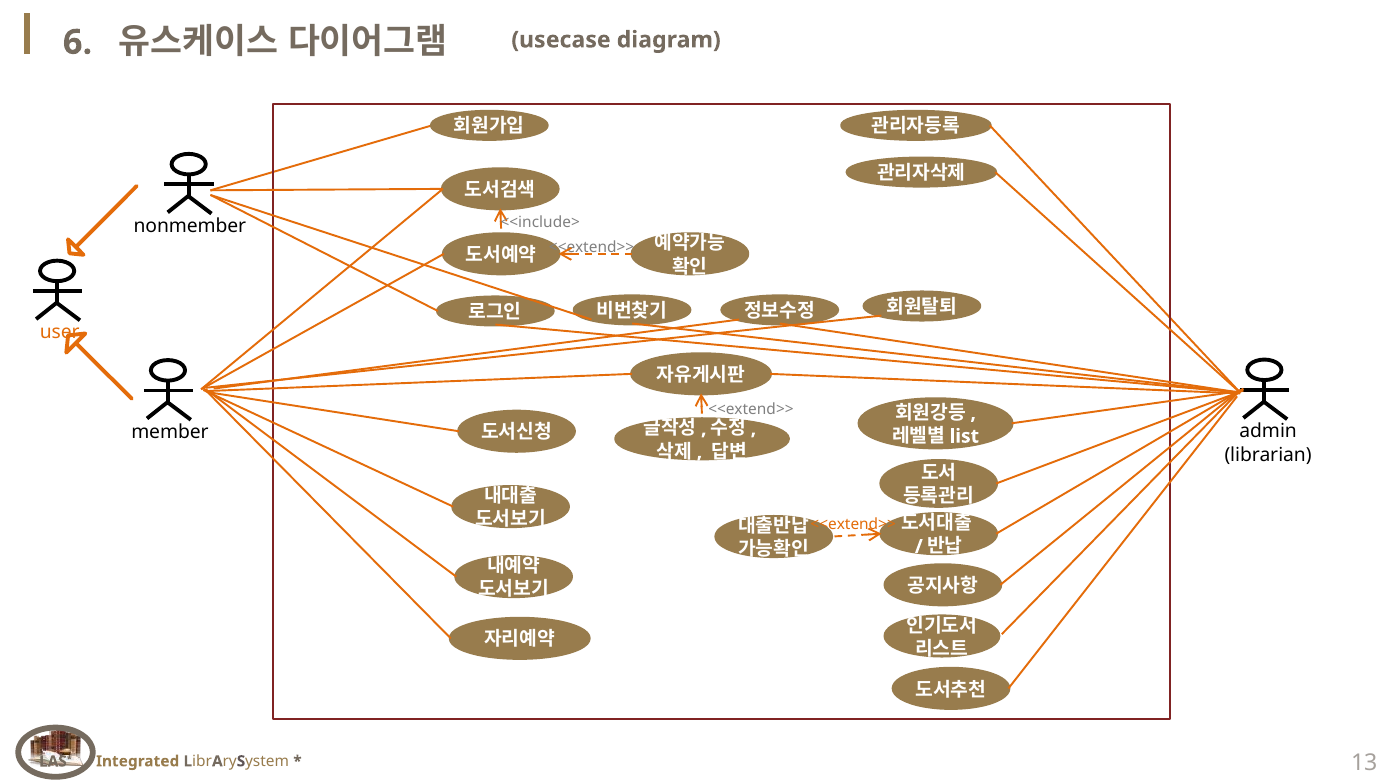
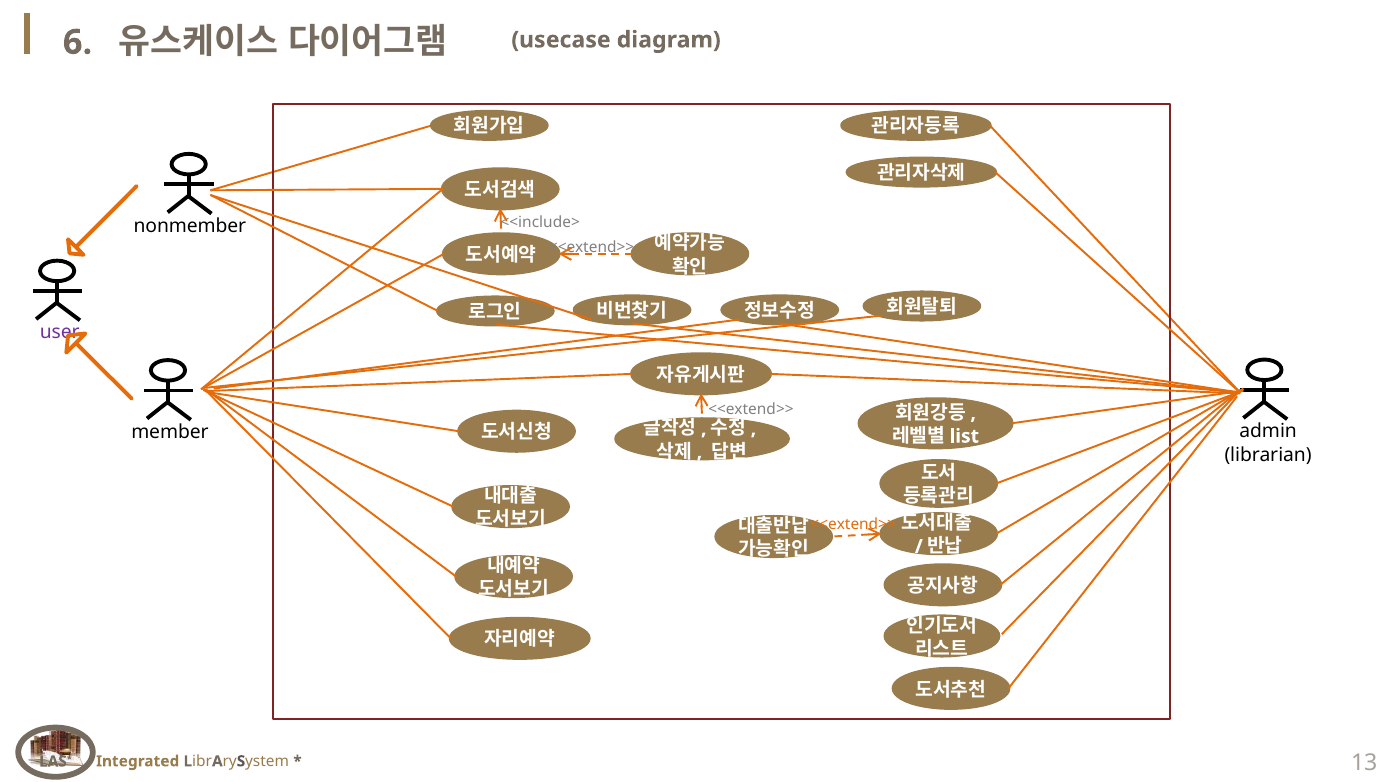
user colour: orange -> purple
